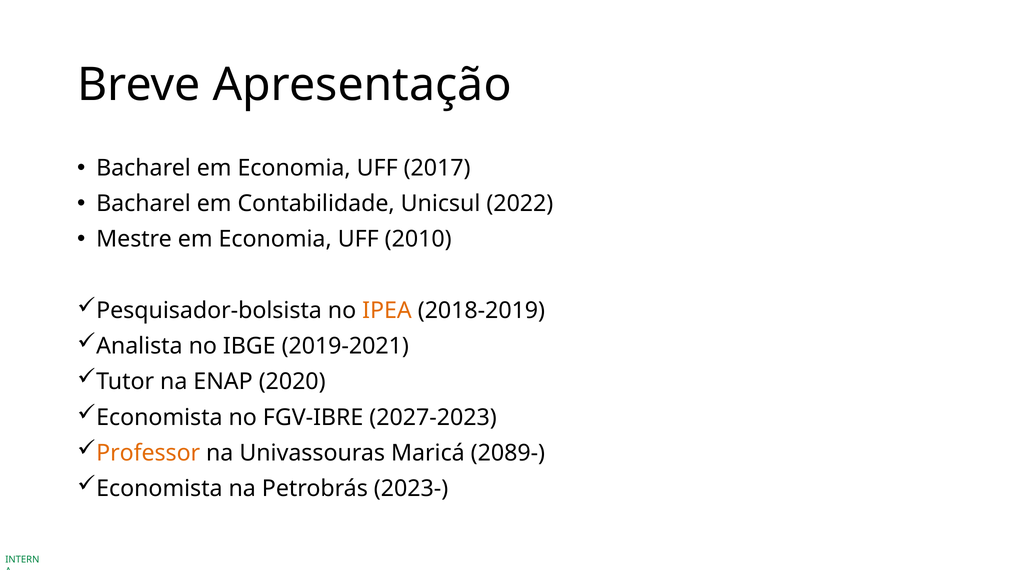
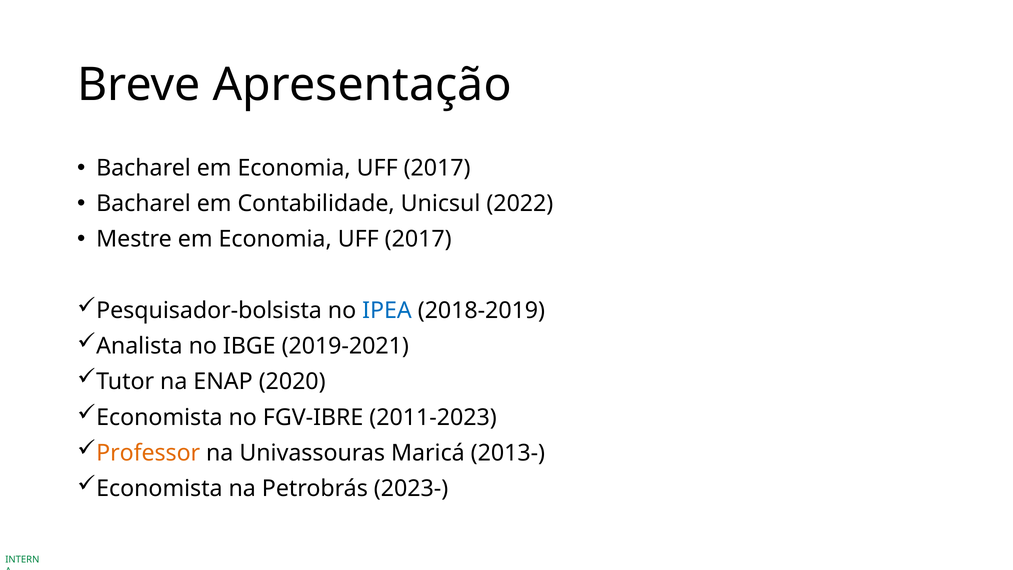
2010 at (418, 239): 2010 -> 2017
IPEA colour: orange -> blue
2027-2023: 2027-2023 -> 2011-2023
2089-: 2089- -> 2013-
